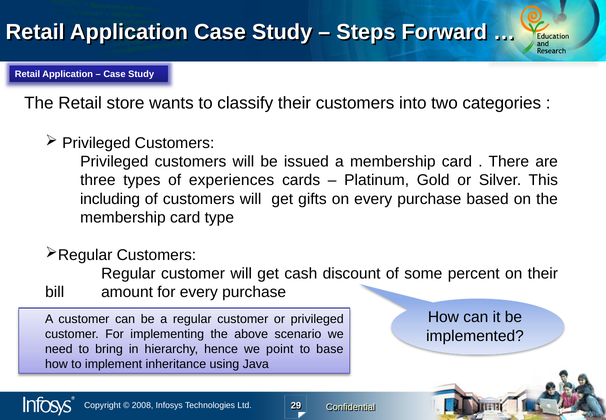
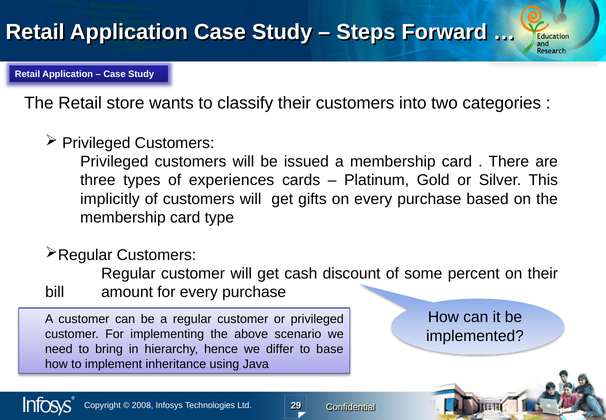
including: including -> implicitly
point: point -> differ
